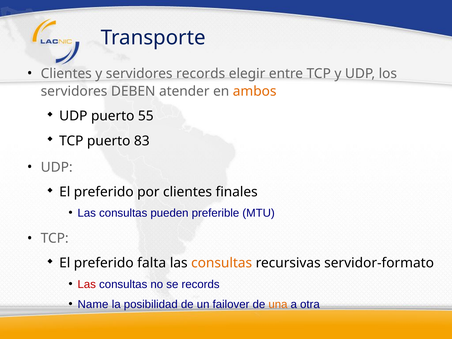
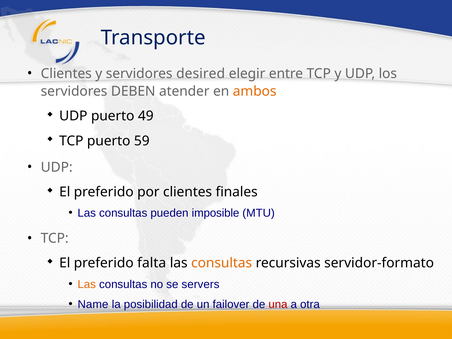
servidores records: records -> desired
55: 55 -> 49
83: 83 -> 59
preferible: preferible -> imposible
Las at (87, 284) colour: red -> orange
se records: records -> servers
una colour: orange -> red
